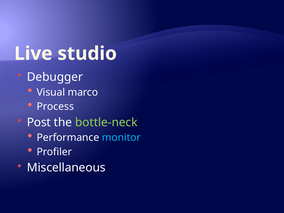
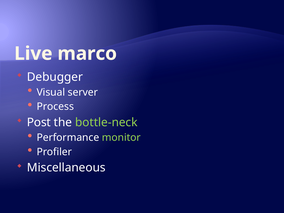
studio: studio -> marco
marco: marco -> server
monitor colour: light blue -> light green
